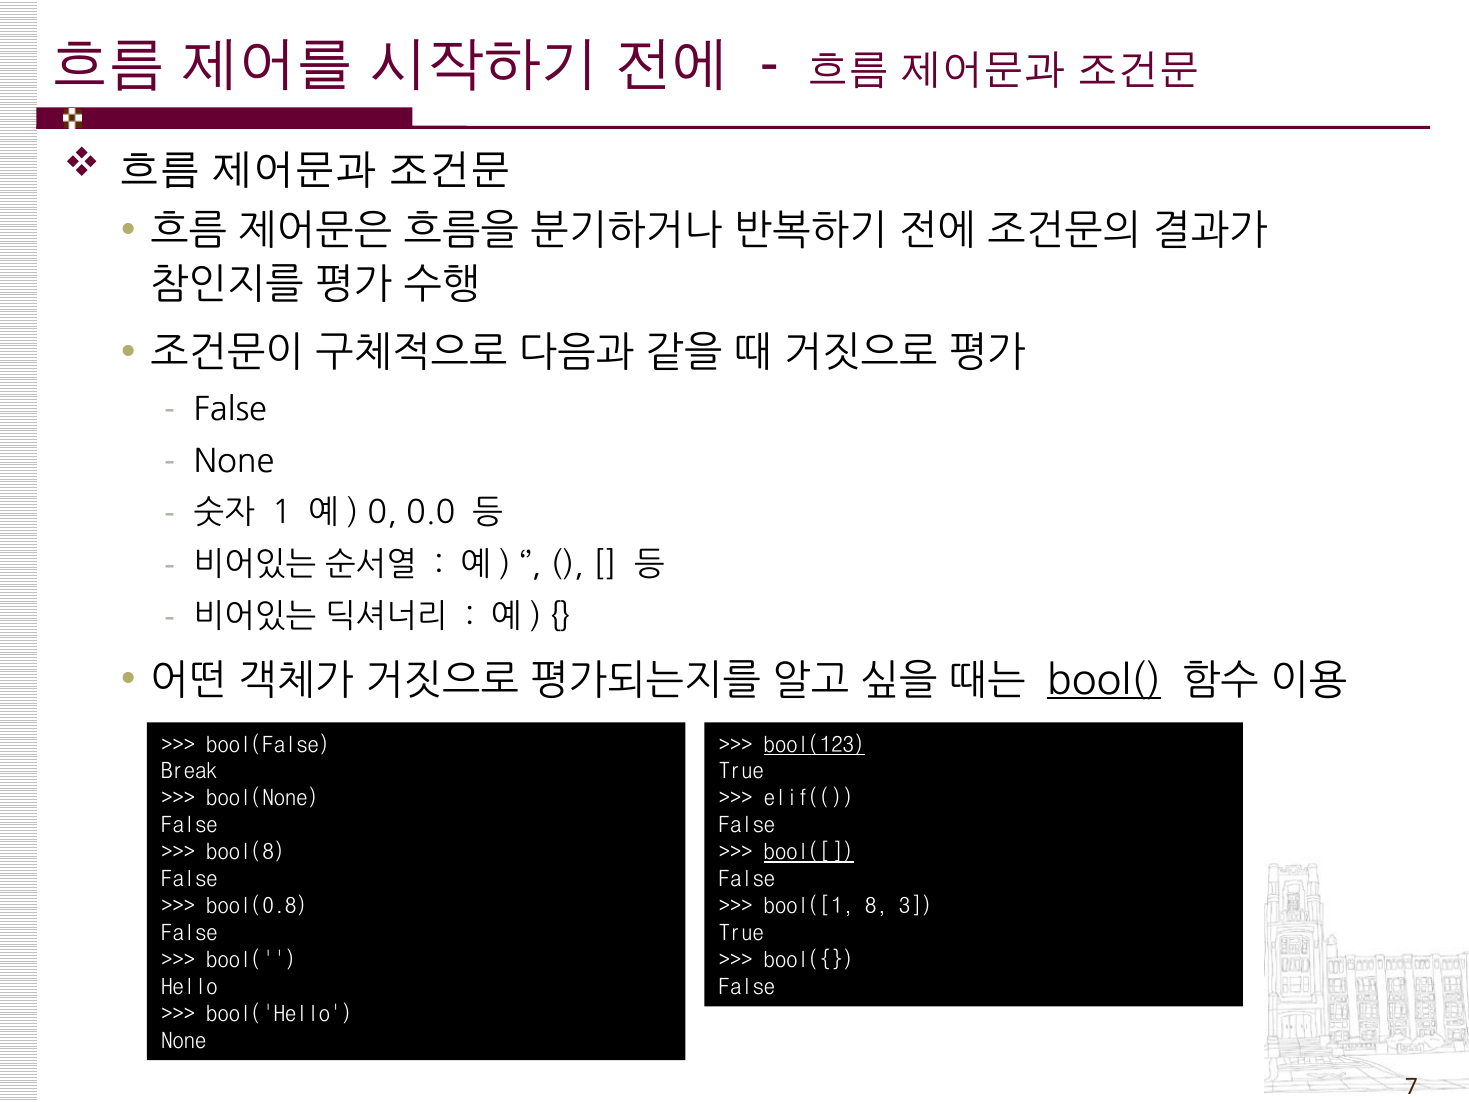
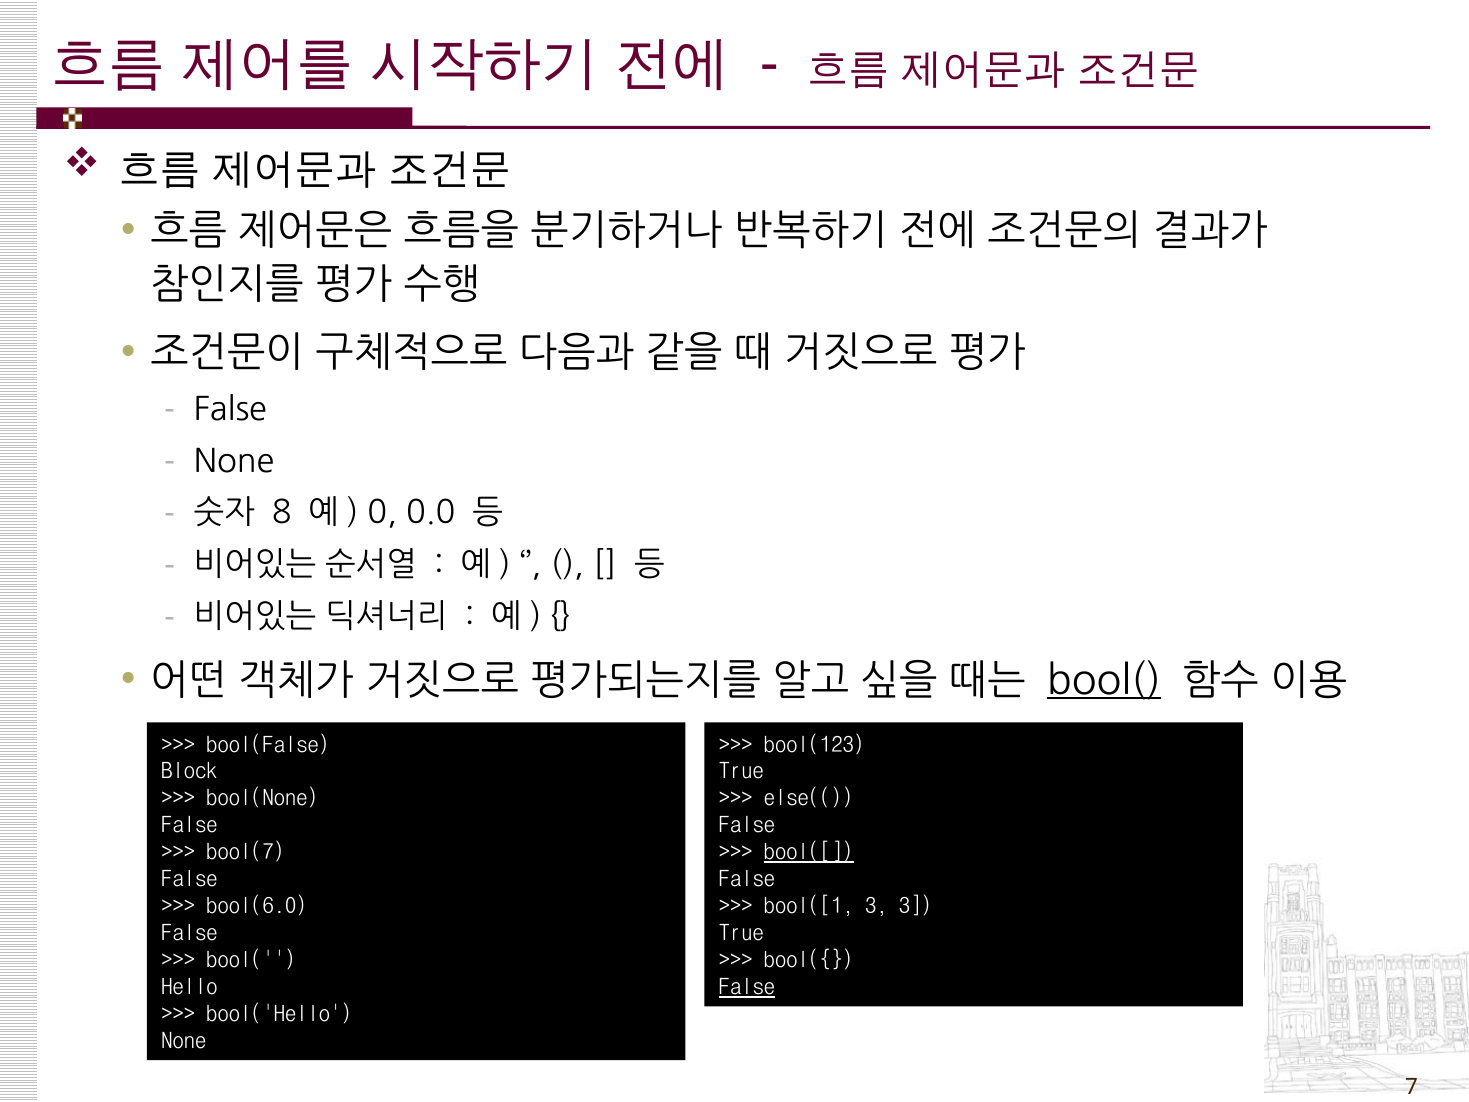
1: 1 -> 8
bool(123 underline: present -> none
Break: Break -> Block
elif((: elif(( -> else((
bool(8: bool(8 -> bool(7
bool(0.8: bool(0.8 -> bool(6.0
bool([1 8: 8 -> 3
False at (747, 987) underline: none -> present
